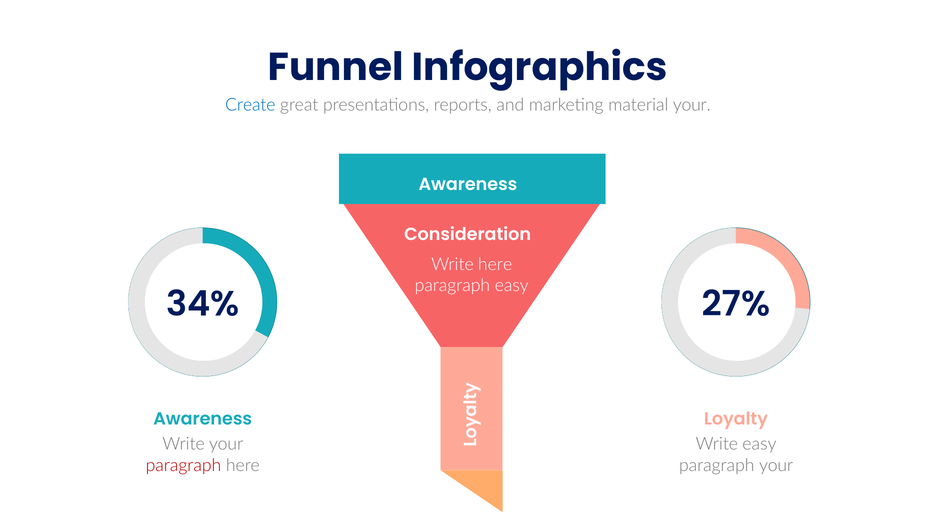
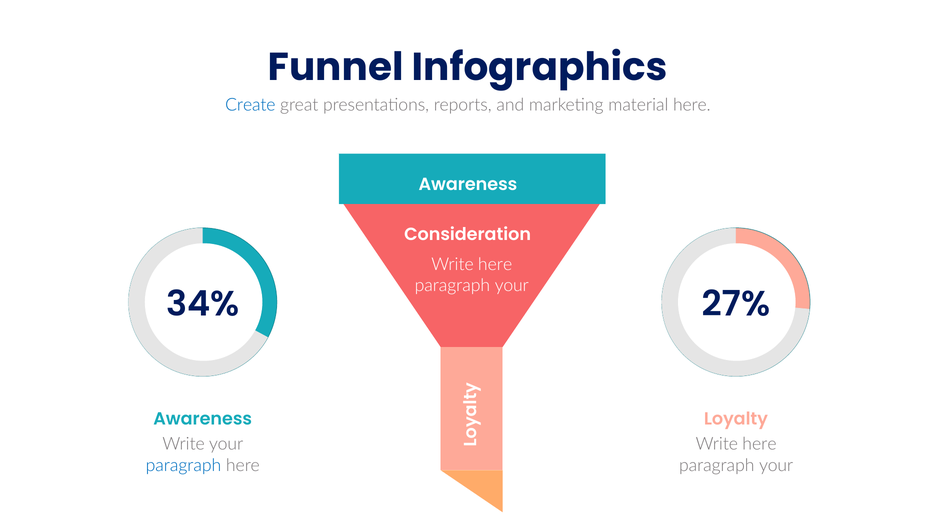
material your: your -> here
easy at (512, 285): easy -> your
easy at (759, 444): easy -> here
paragraph at (183, 465) colour: red -> blue
